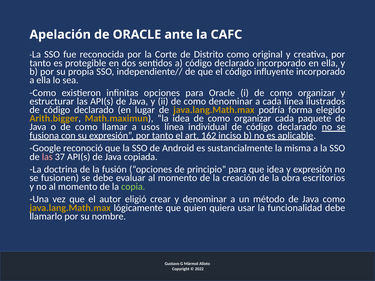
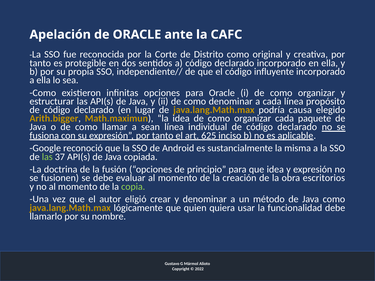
ilustrados: ilustrados -> propósito
forma: forma -> causa
usos: usos -> sean
162: 162 -> 625
las at (47, 157) colour: pink -> light green
